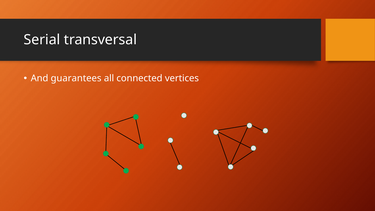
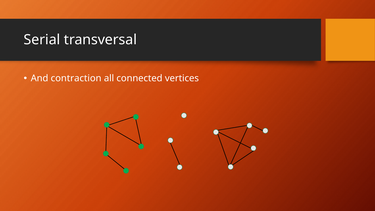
guarantees: guarantees -> contraction
